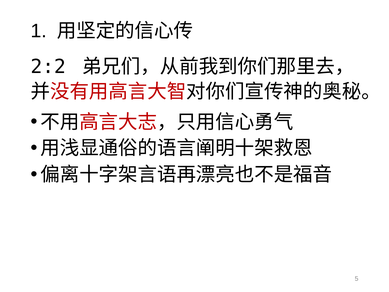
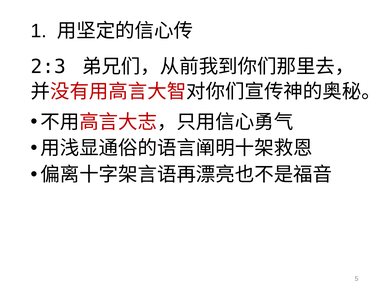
2:2: 2:2 -> 2:3
